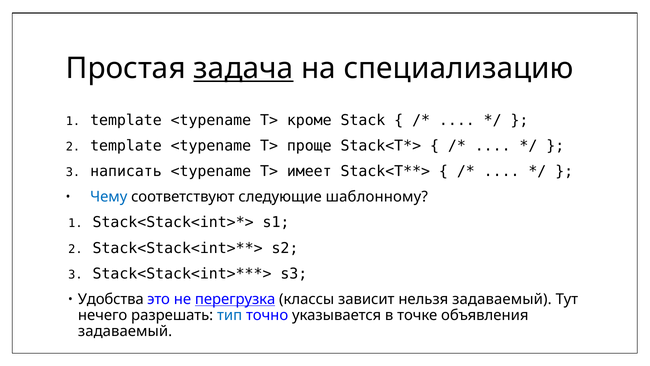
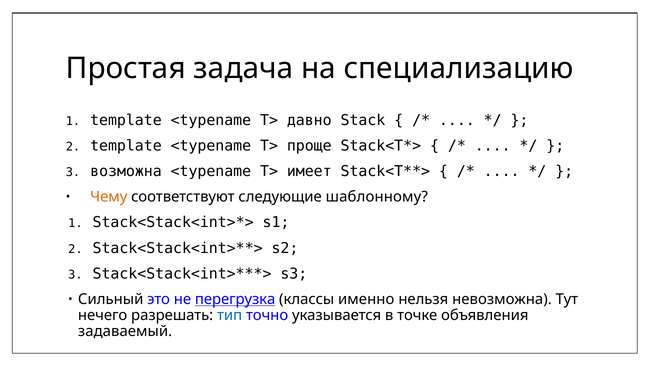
задача underline: present -> none
кроме: кроме -> давно
написать: написать -> возможна
Чему colour: blue -> orange
Удобства: Удобства -> Сильный
зависит: зависит -> именно
нельзя задаваемый: задаваемый -> невозможна
